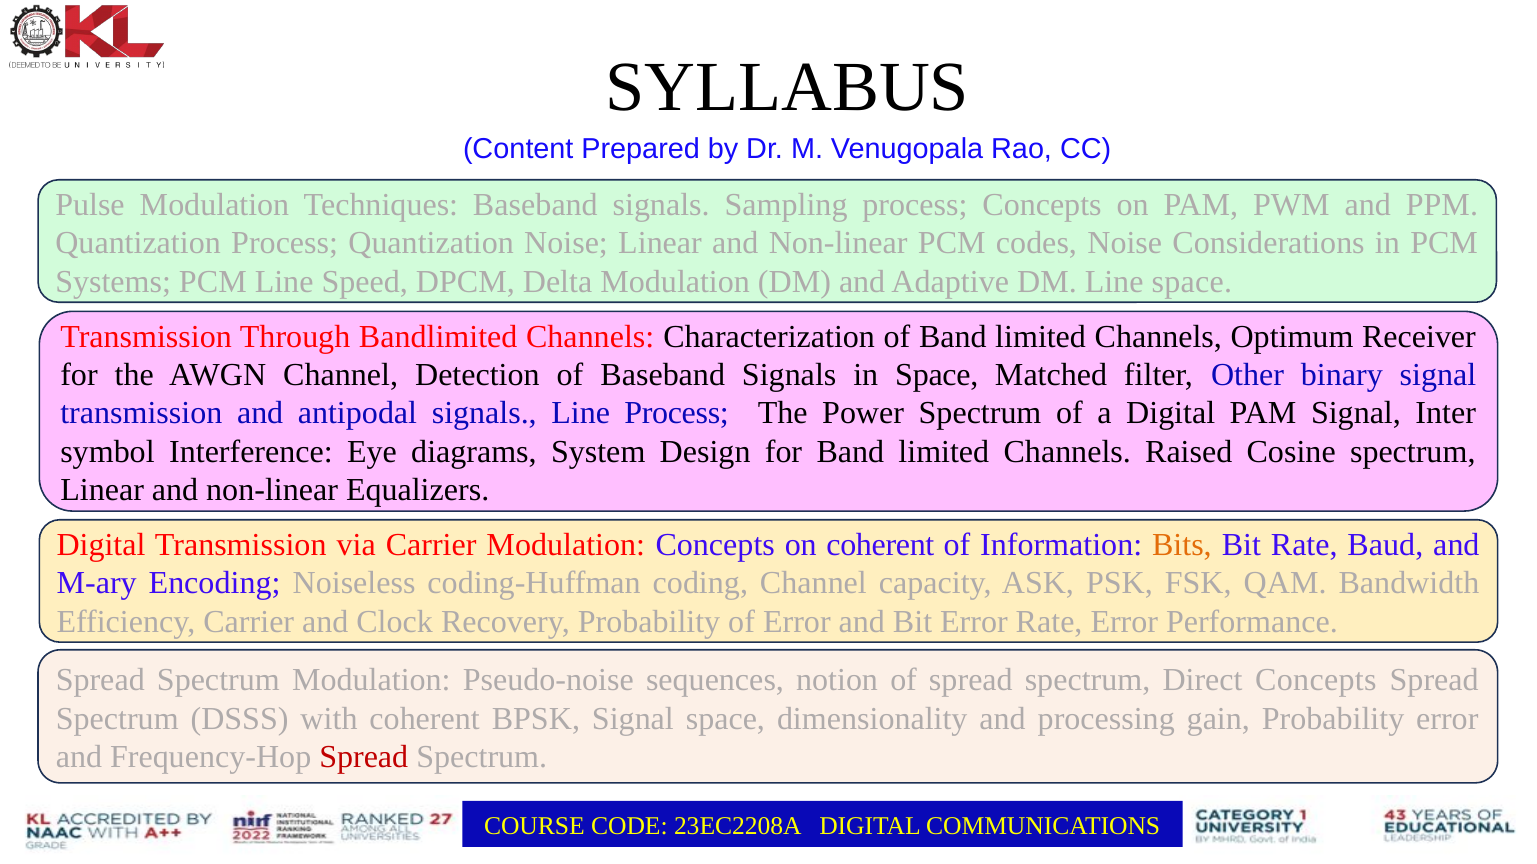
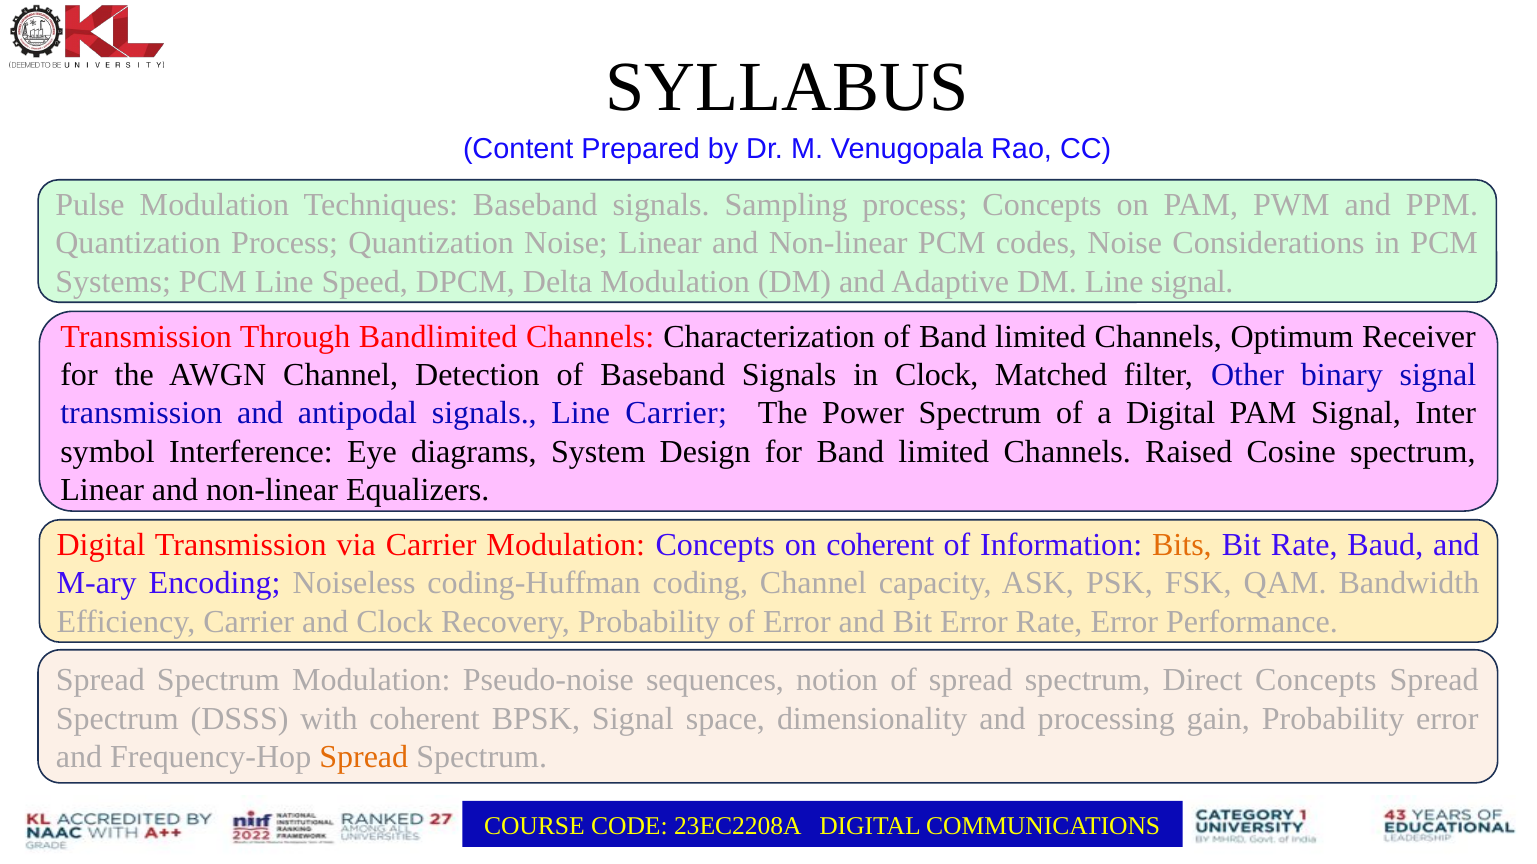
Line space: space -> signal
in Space: Space -> Clock
Line Process: Process -> Carrier
Spread at (364, 757) colour: red -> orange
